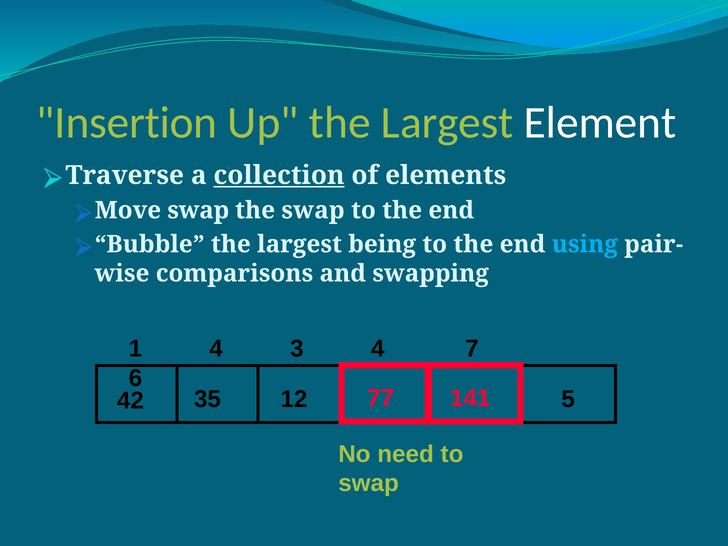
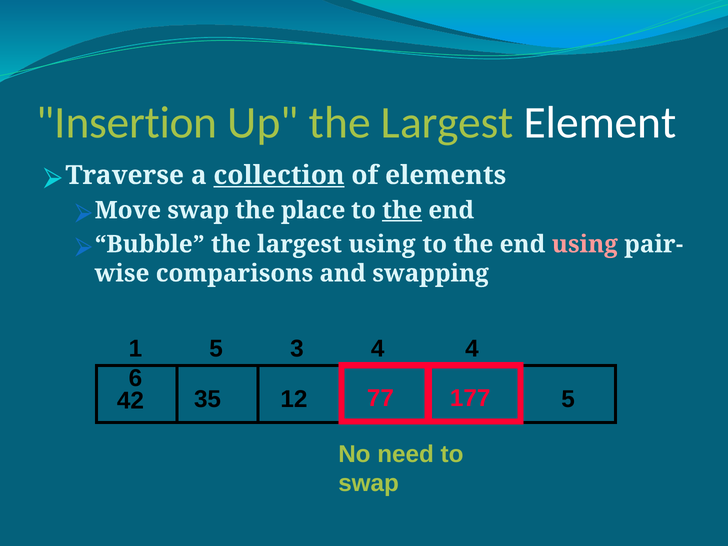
the swap: swap -> place
the at (402, 210) underline: none -> present
largest being: being -> using
using at (585, 244) colour: light blue -> pink
1 4: 4 -> 5
4 7: 7 -> 4
141: 141 -> 177
